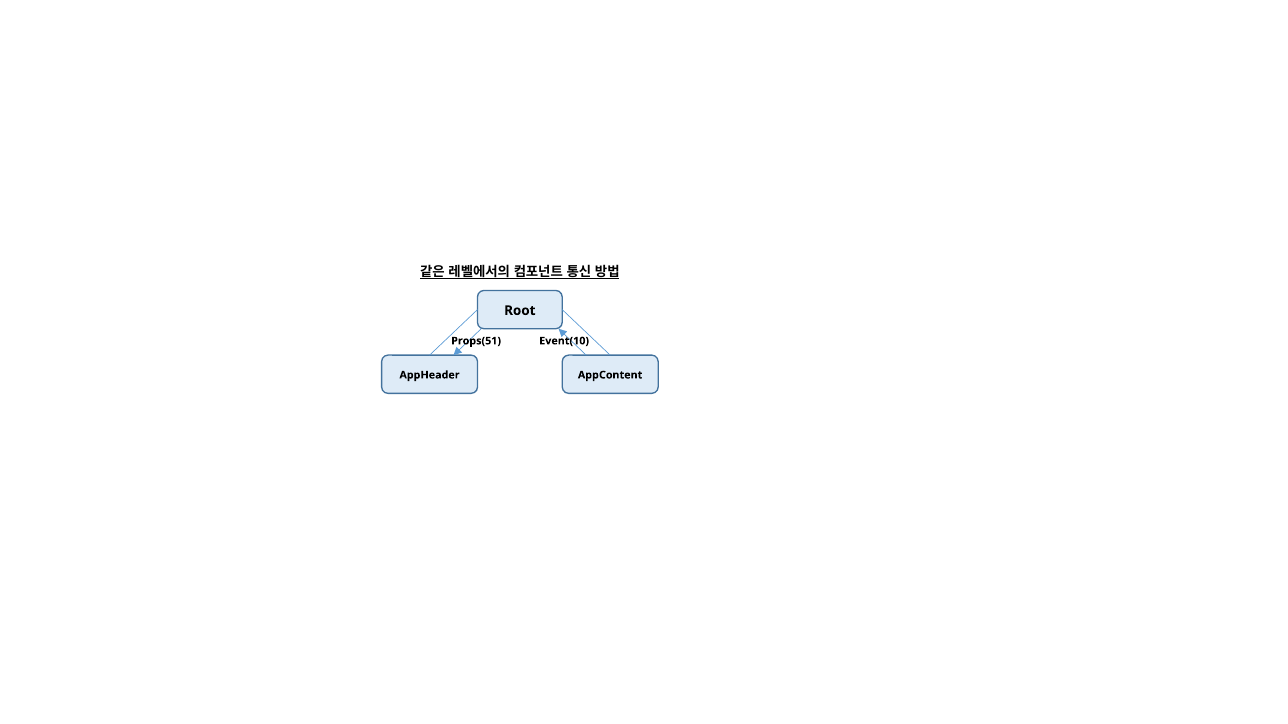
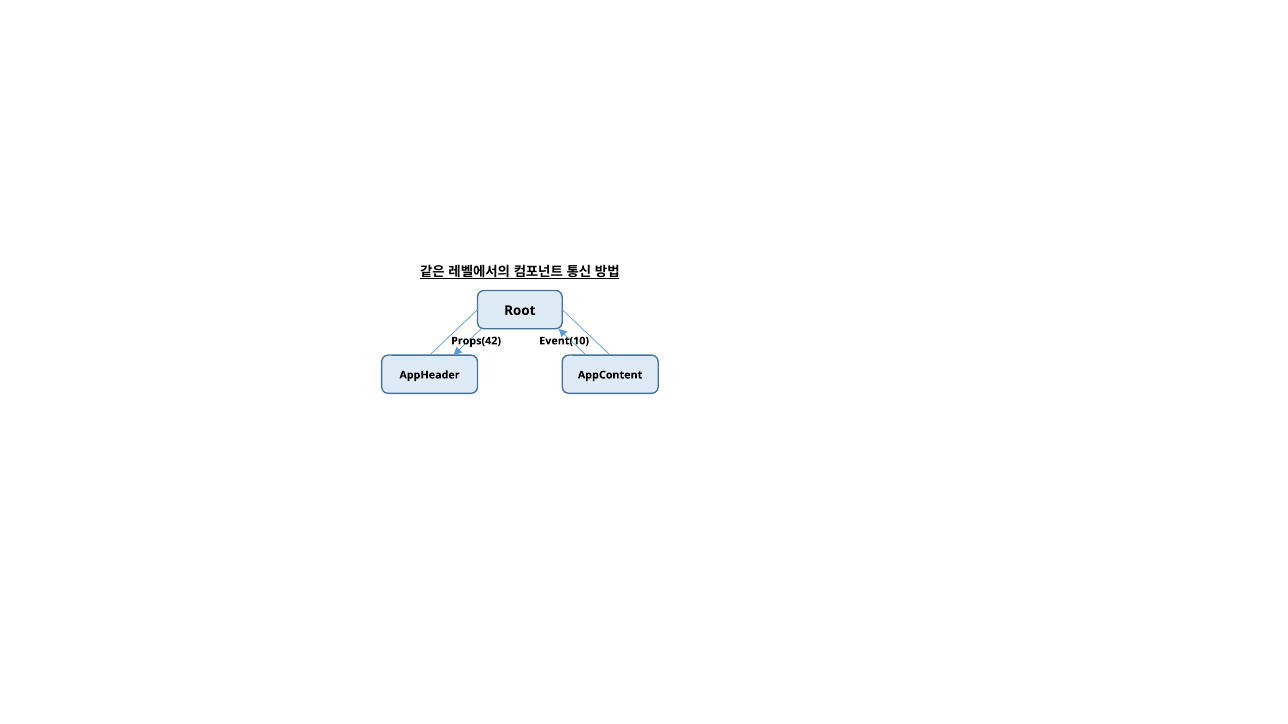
Props(51: Props(51 -> Props(42
